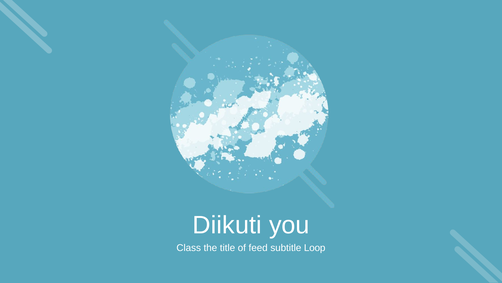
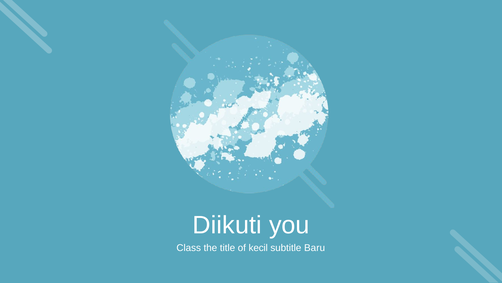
feed: feed -> kecil
Loop: Loop -> Baru
